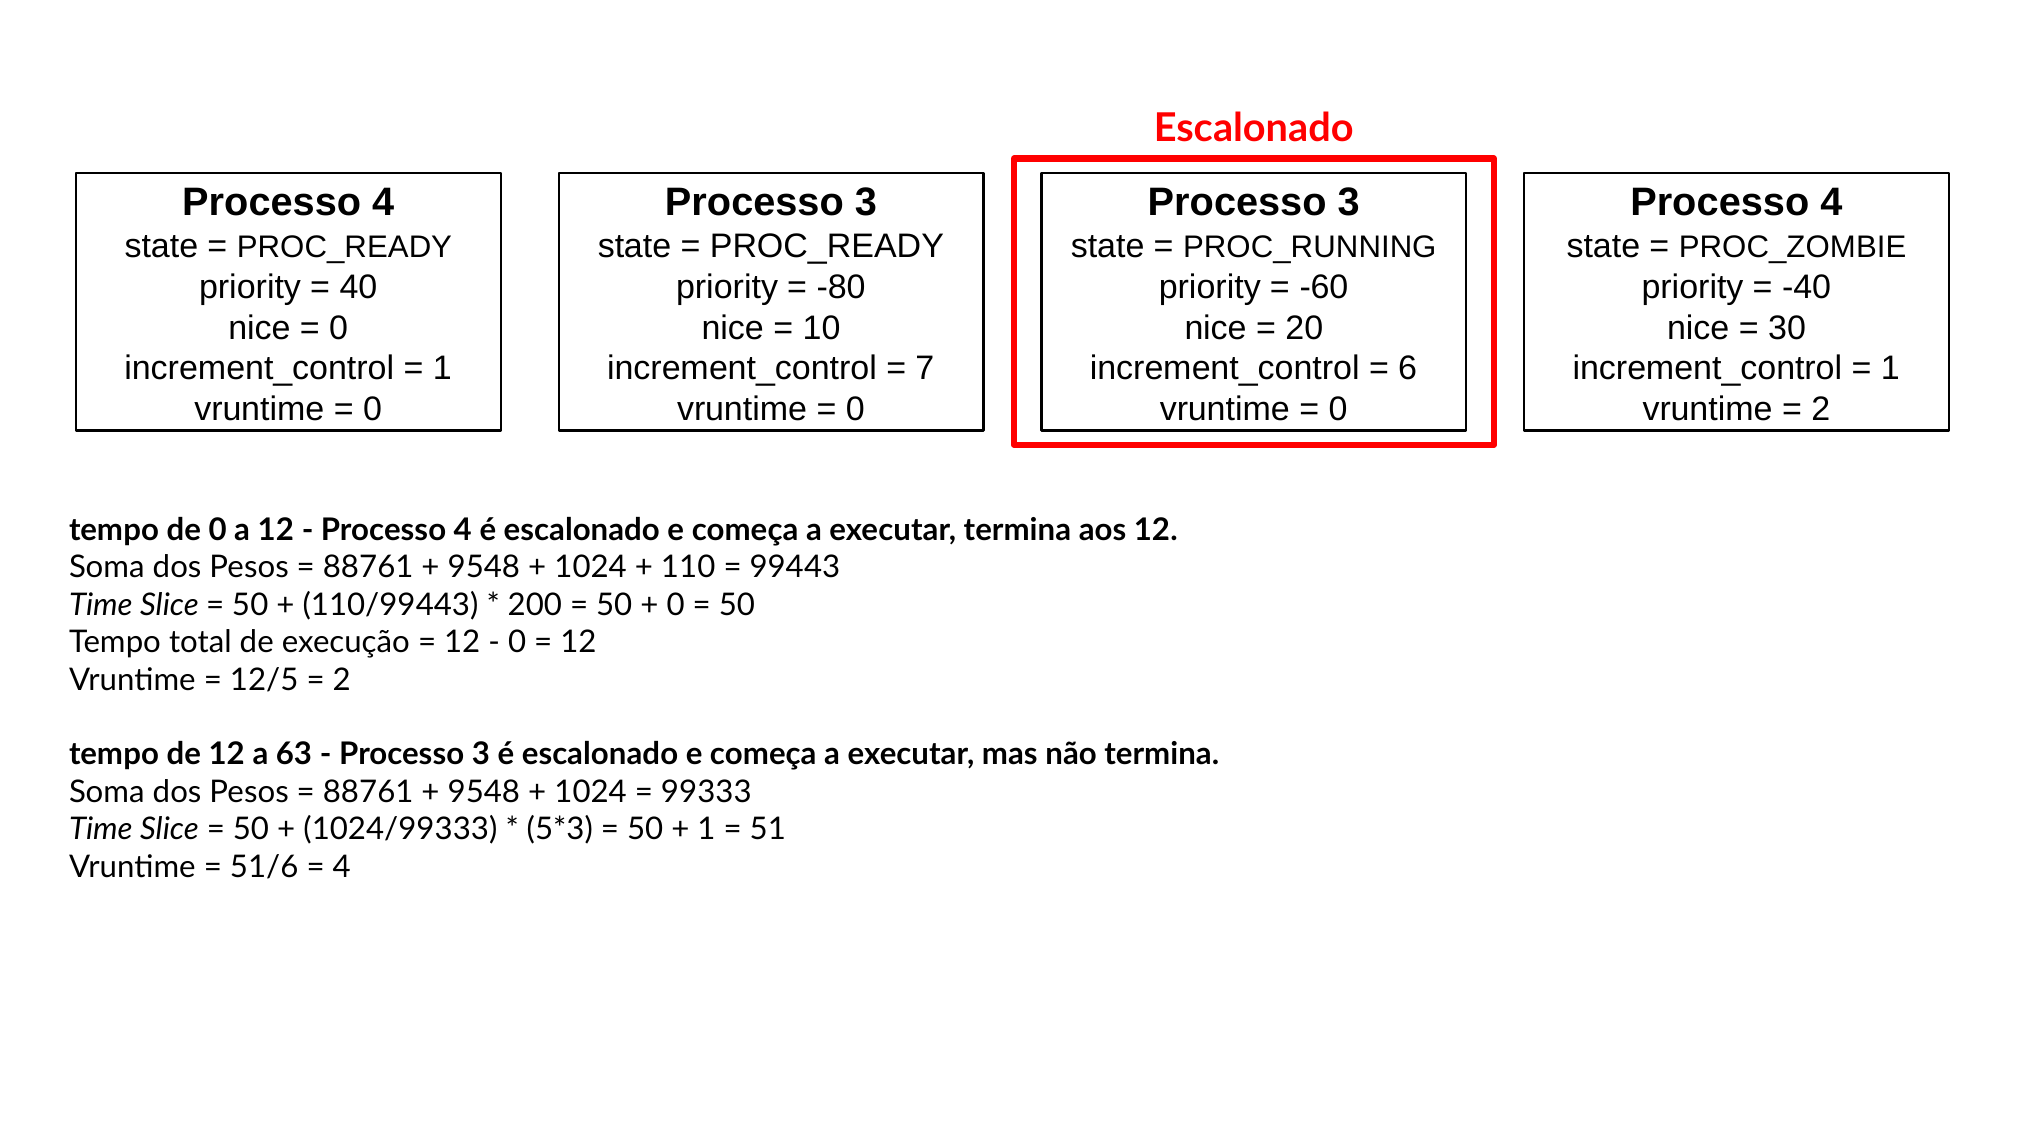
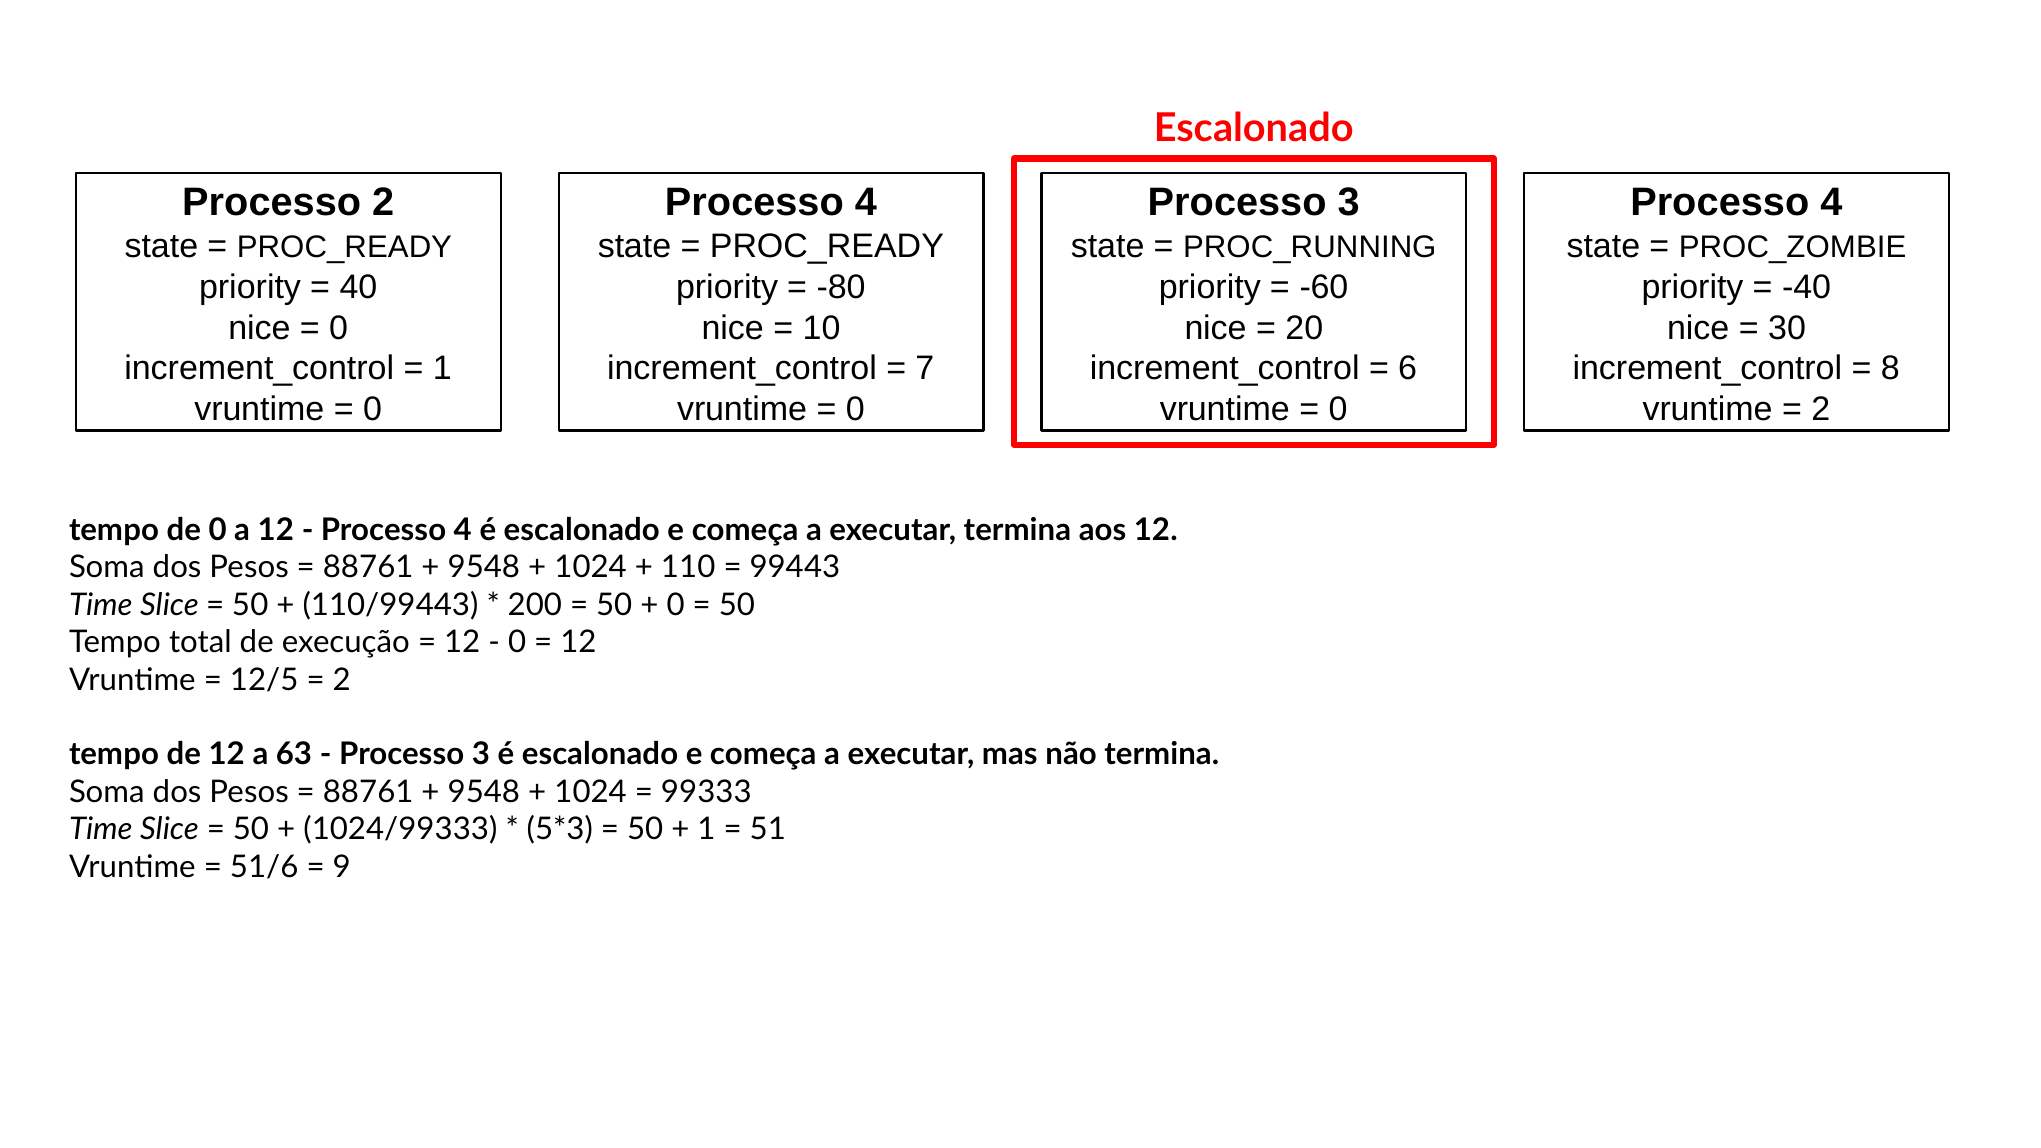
4 at (383, 202): 4 -> 2
3 at (866, 202): 3 -> 4
1 at (1890, 369): 1 -> 8
4 at (342, 867): 4 -> 9
